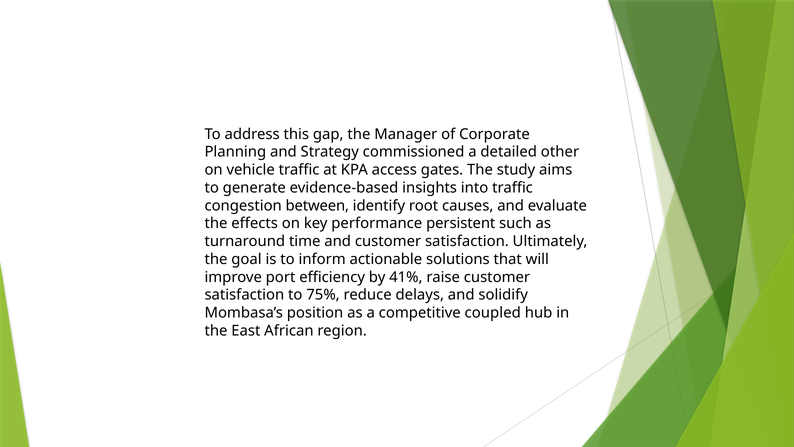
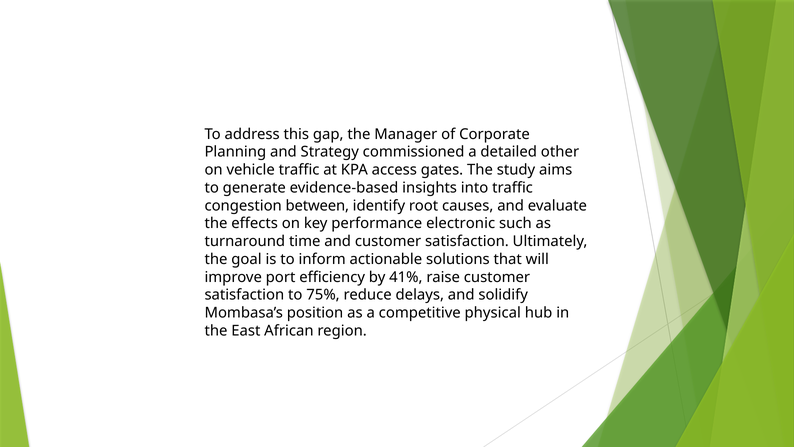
persistent: persistent -> electronic
coupled: coupled -> physical
